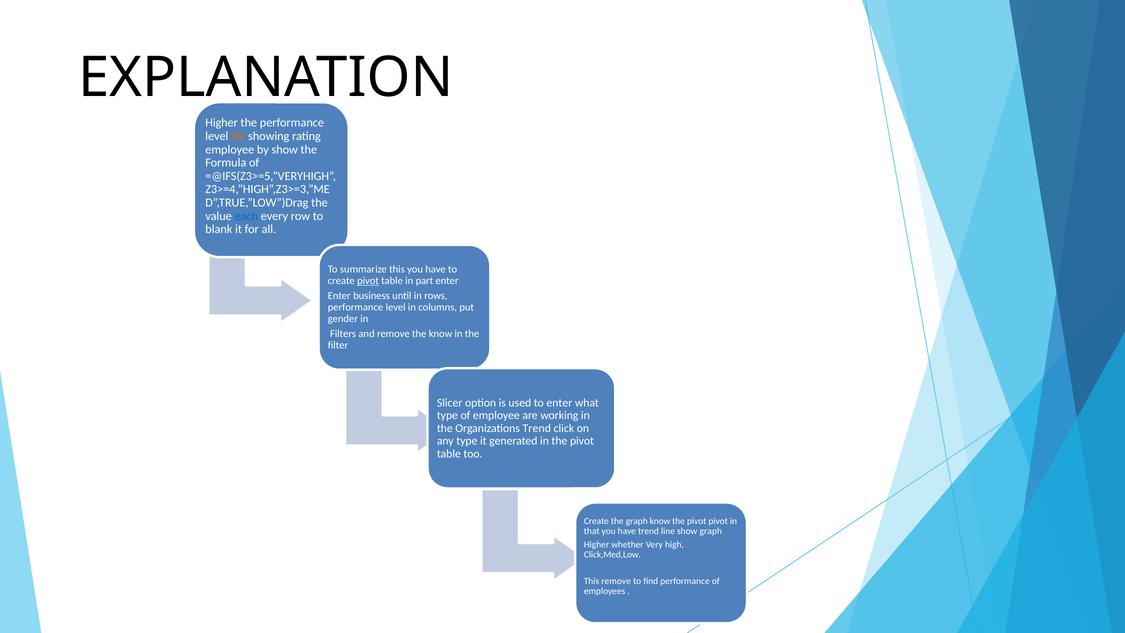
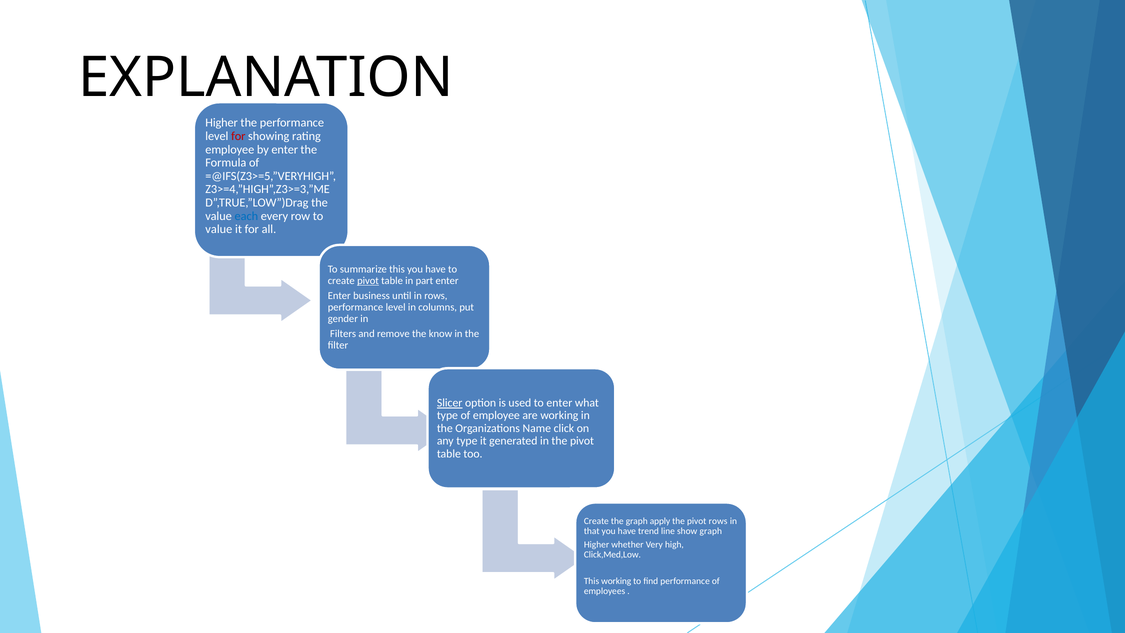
for at (238, 136) colour: orange -> red
by show: show -> enter
blank at (219, 229): blank -> value
Slicer underline: none -> present
Organizations Trend: Trend -> Name
graph know: know -> apply
pivot pivot: pivot -> rows
This remove: remove -> working
